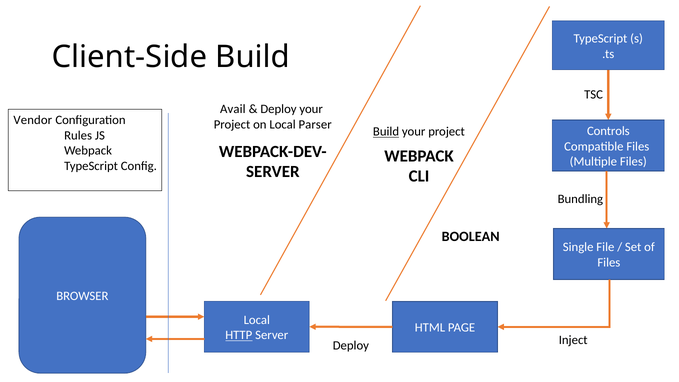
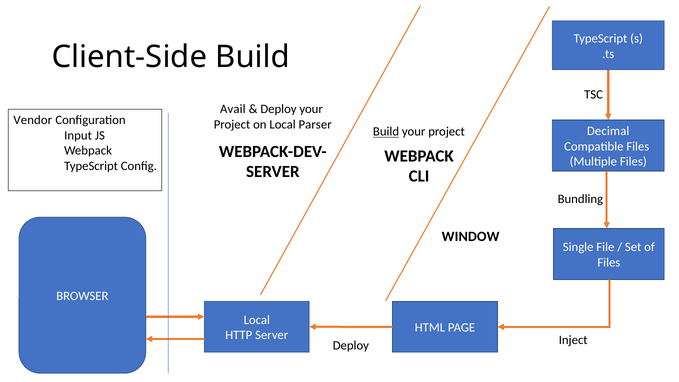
Controls: Controls -> Decimal
Rules: Rules -> Input
BOOLEAN: BOOLEAN -> WINDOW
HTTP underline: present -> none
